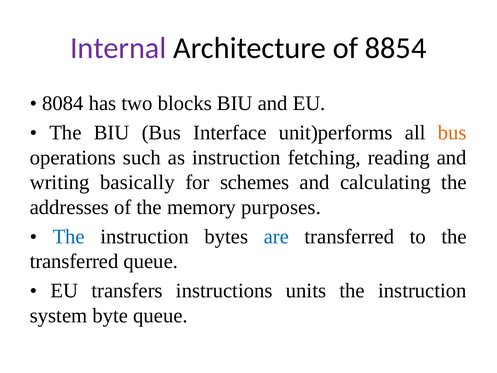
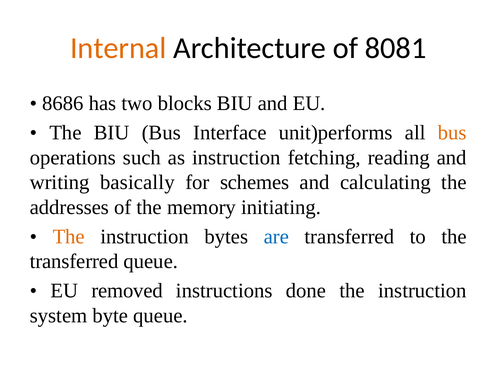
Internal colour: purple -> orange
8854: 8854 -> 8081
8084: 8084 -> 8686
purposes: purposes -> initiating
The at (69, 236) colour: blue -> orange
transfers: transfers -> removed
units: units -> done
